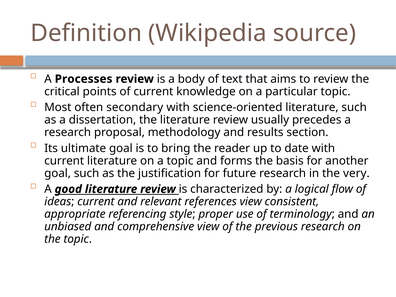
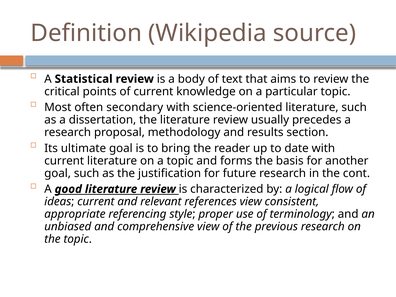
Processes: Processes -> Statistical
very: very -> cont
